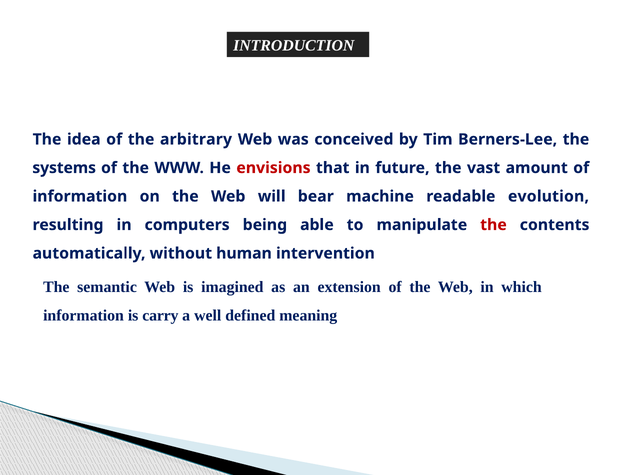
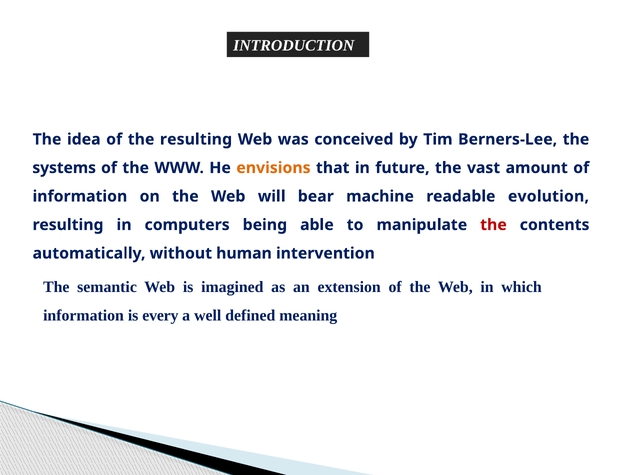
the arbitrary: arbitrary -> resulting
envisions colour: red -> orange
carry: carry -> every
